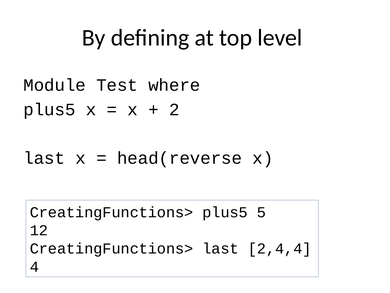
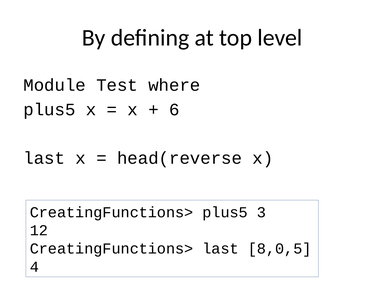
2: 2 -> 6
5: 5 -> 3
2,4,4: 2,4,4 -> 8,0,5
